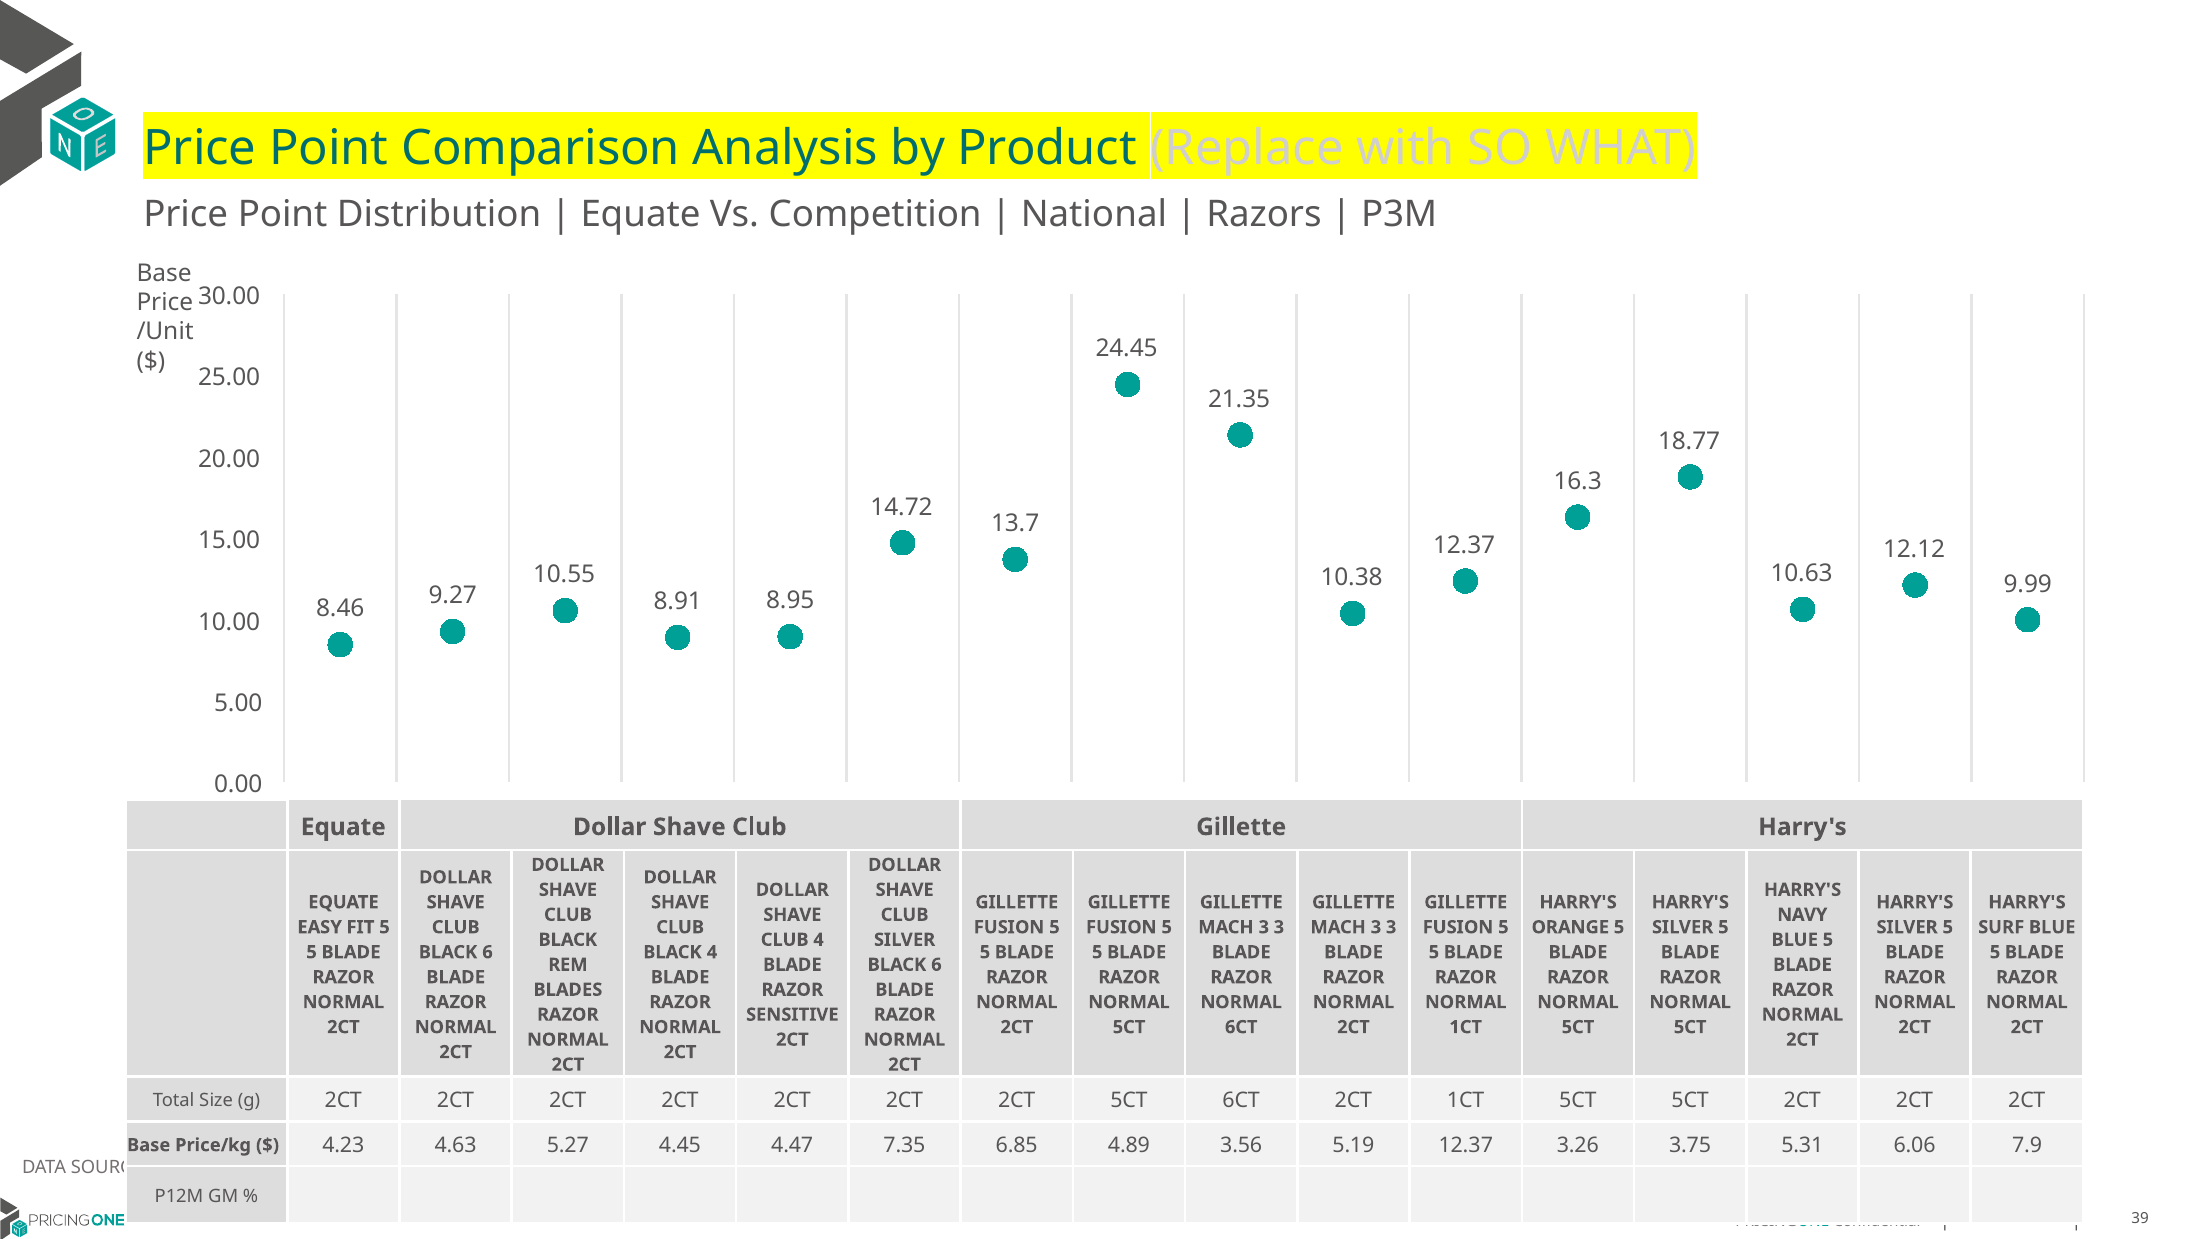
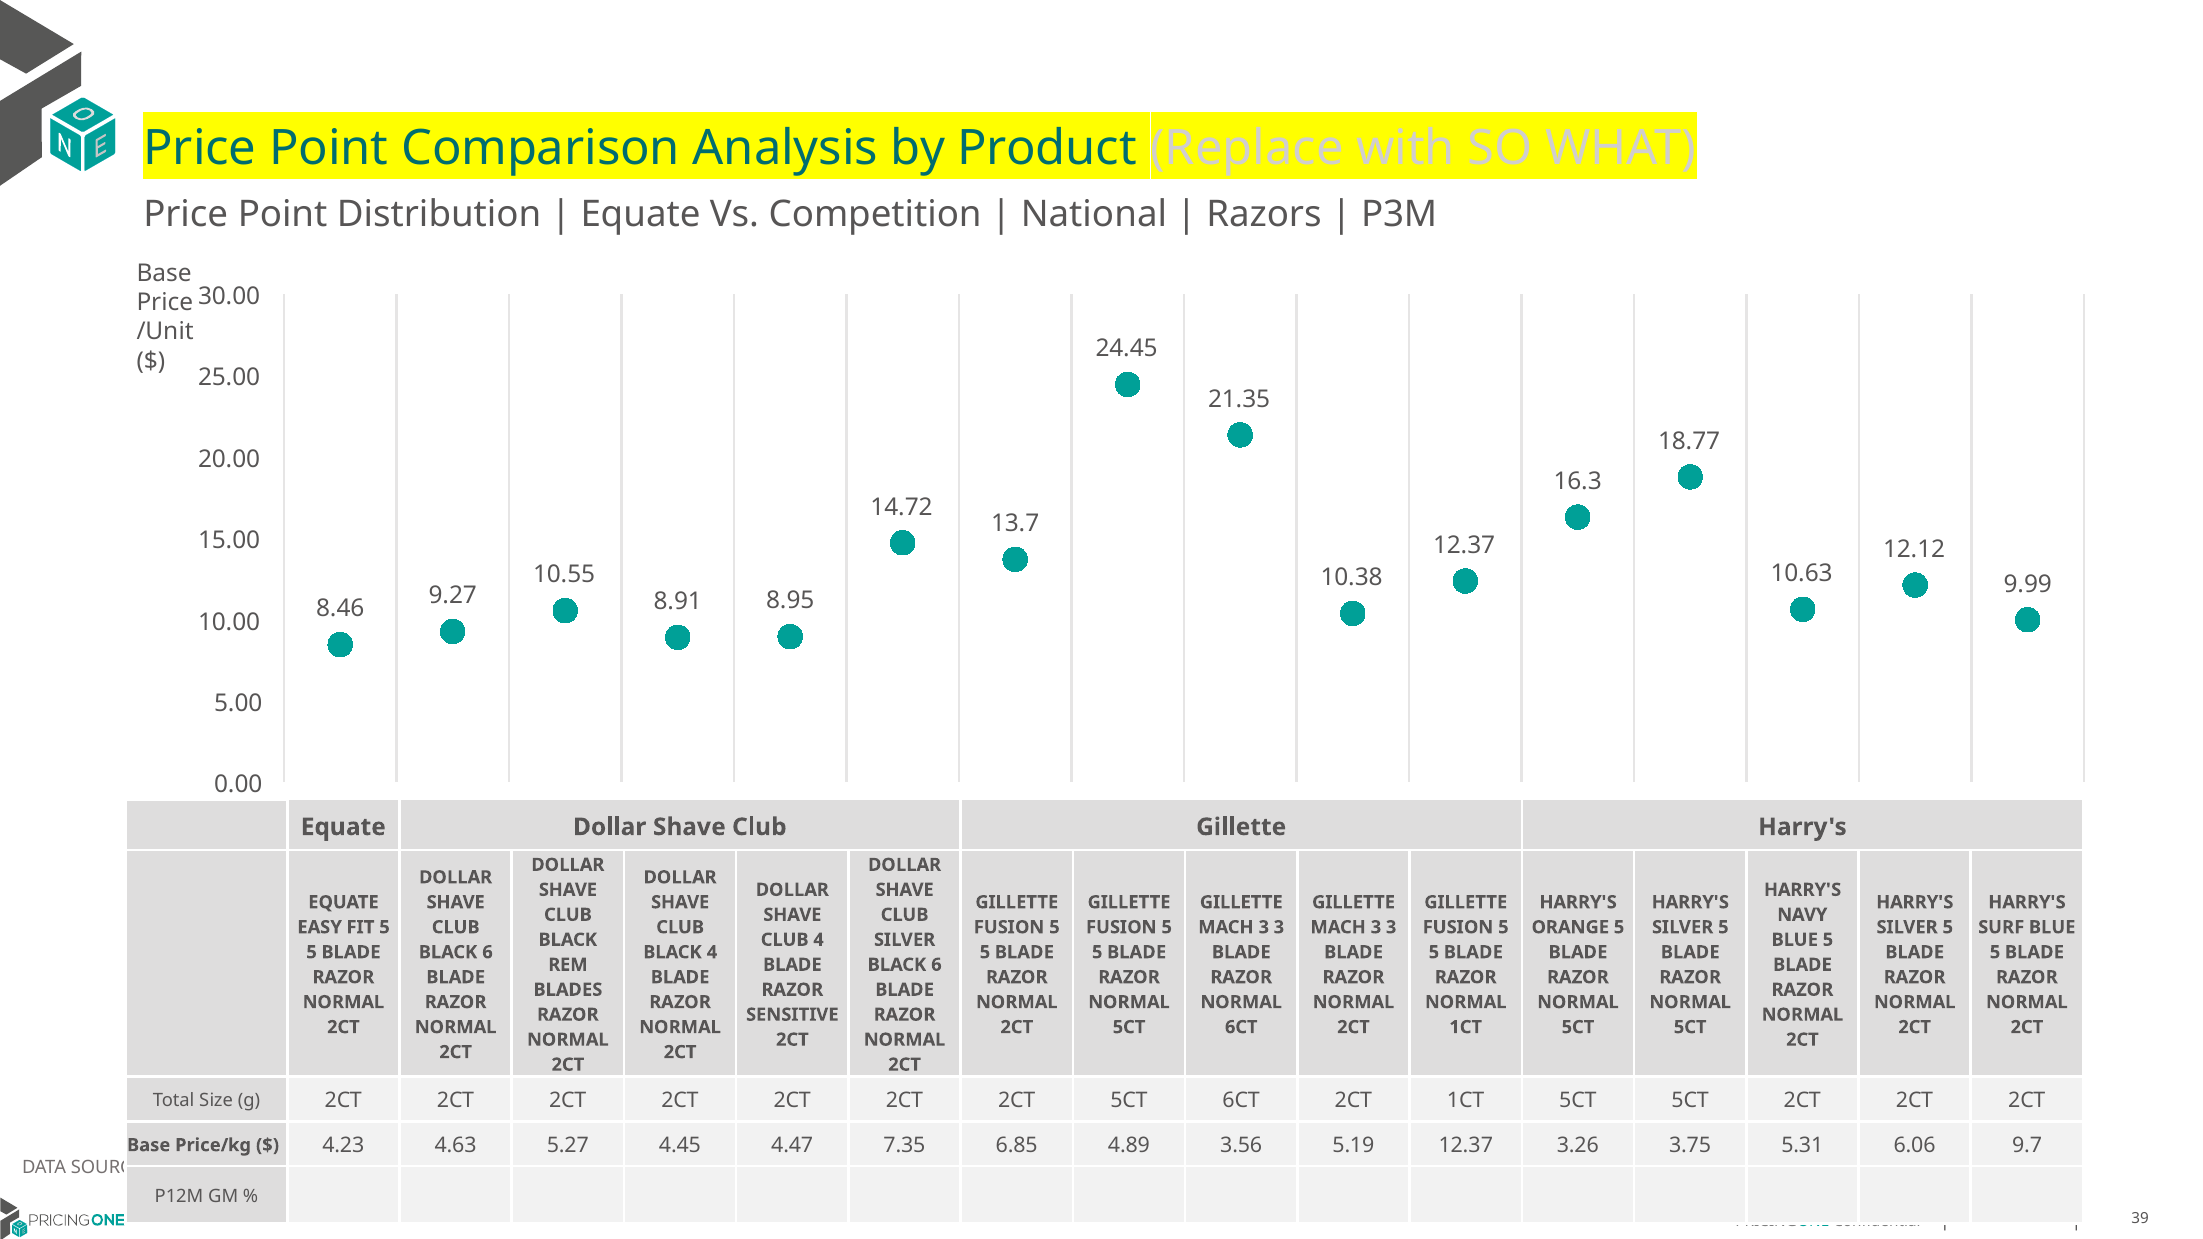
7.9: 7.9 -> 9.7
